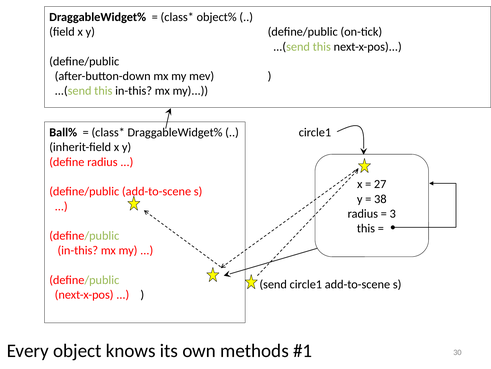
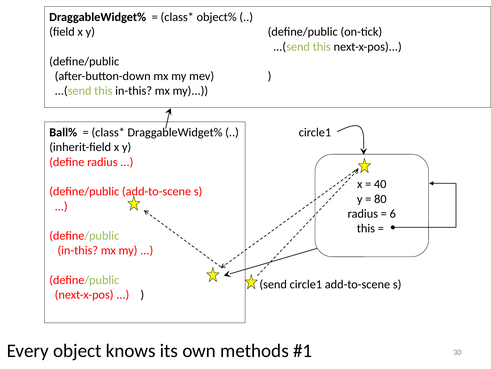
27: 27 -> 40
38: 38 -> 80
3: 3 -> 6
